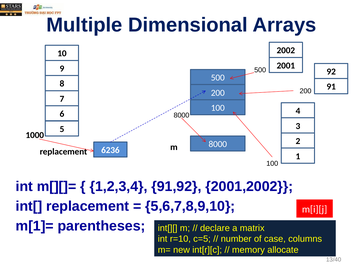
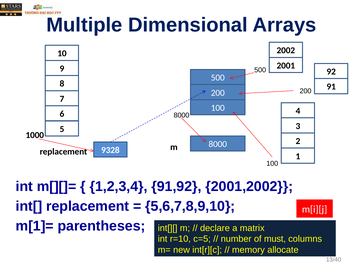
6236: 6236 -> 9328
case: case -> must
